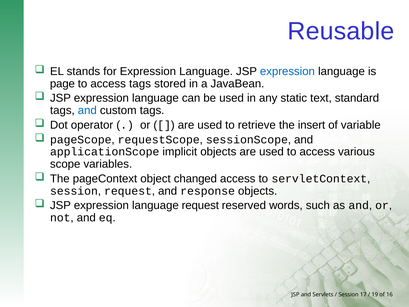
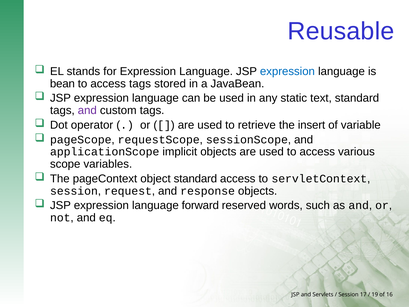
page: page -> bean
and at (87, 110) colour: blue -> purple
object changed: changed -> standard
language request: request -> forward
